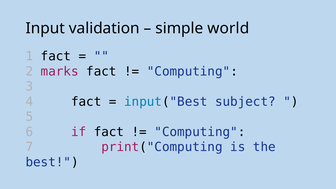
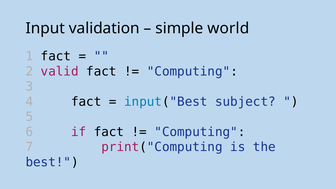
marks: marks -> valid
